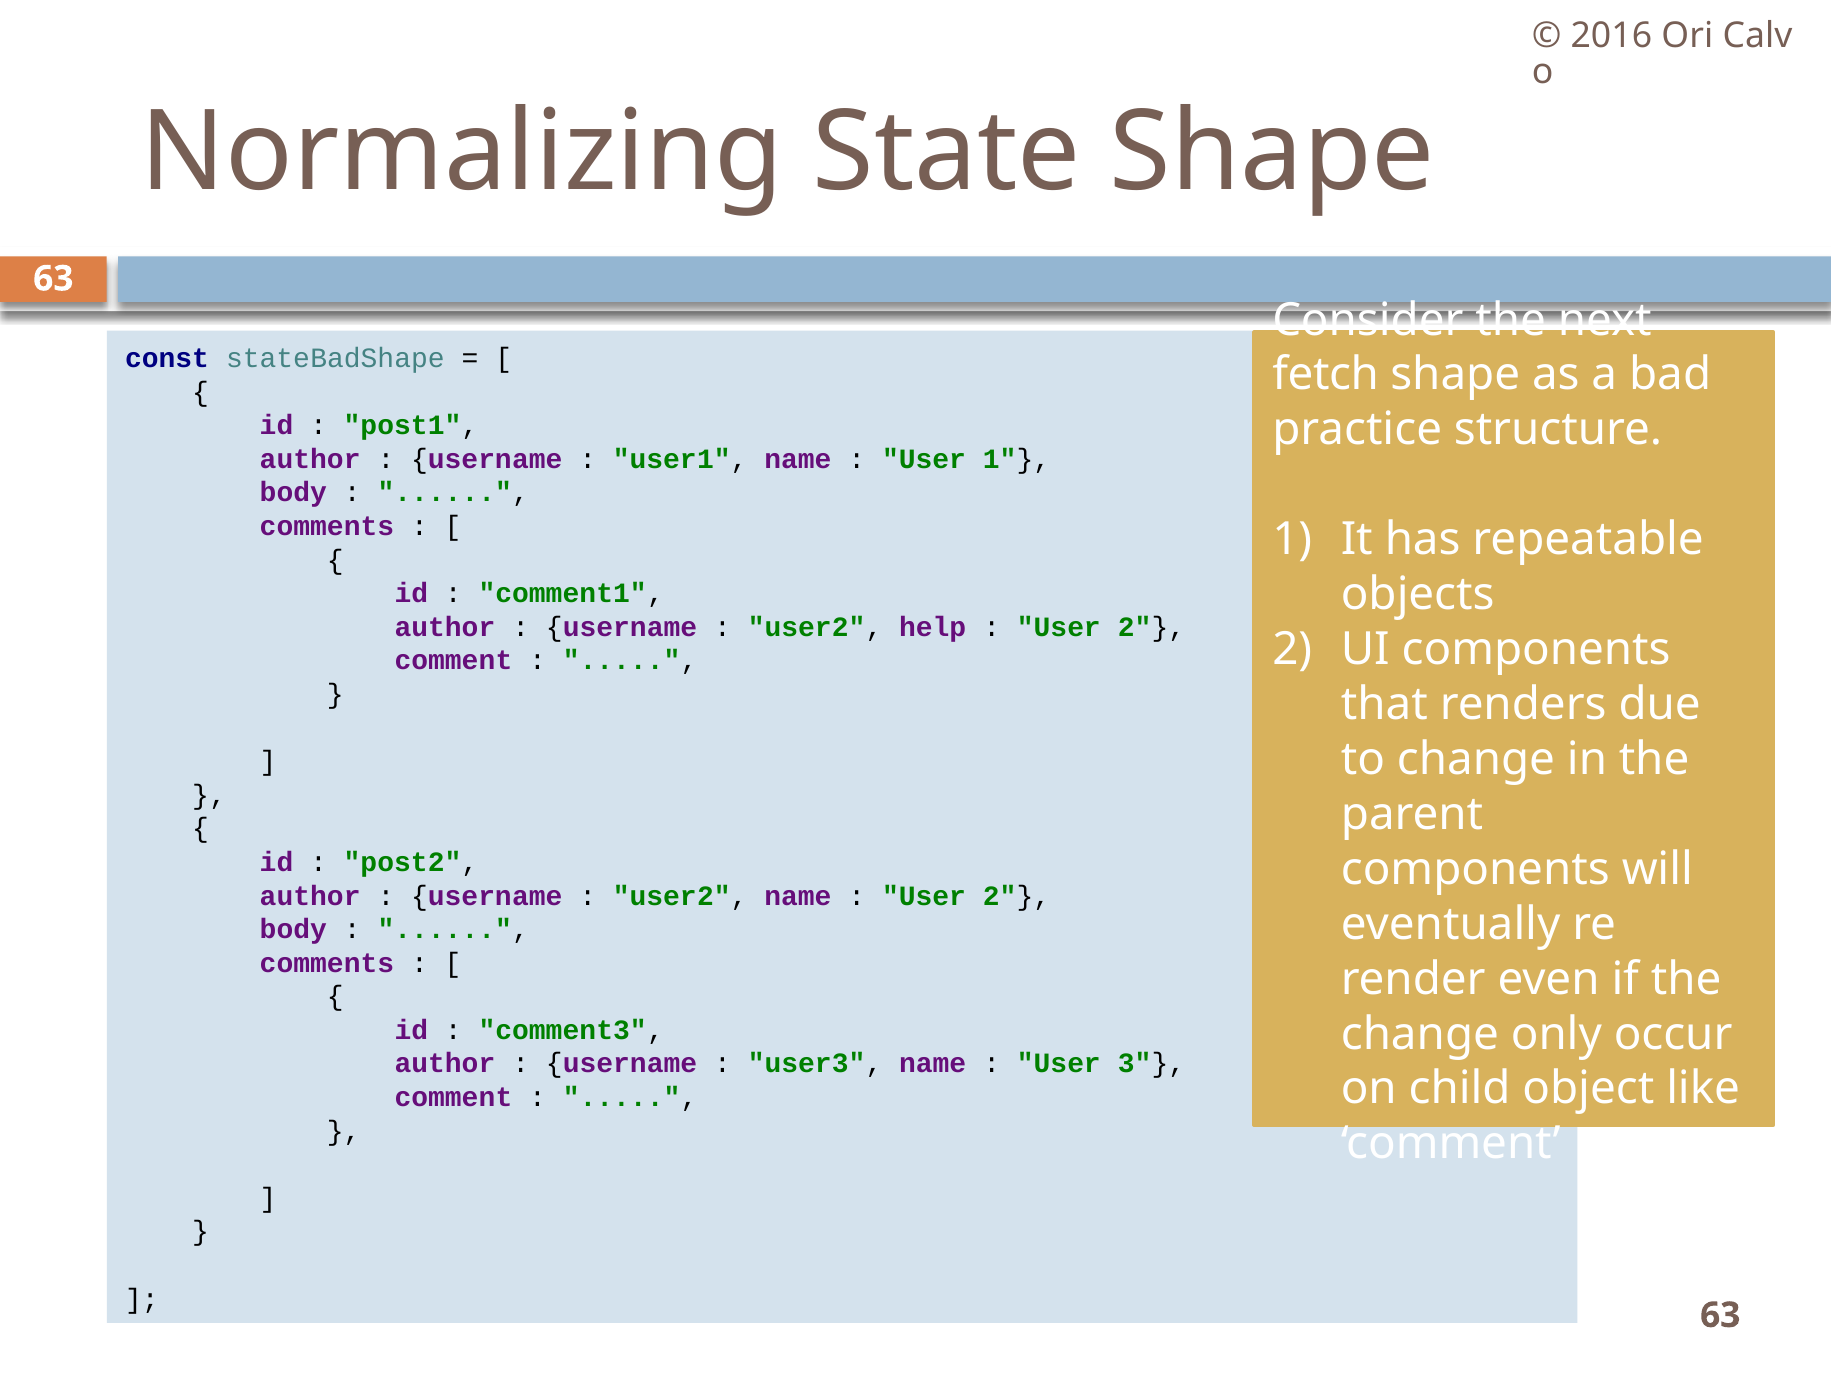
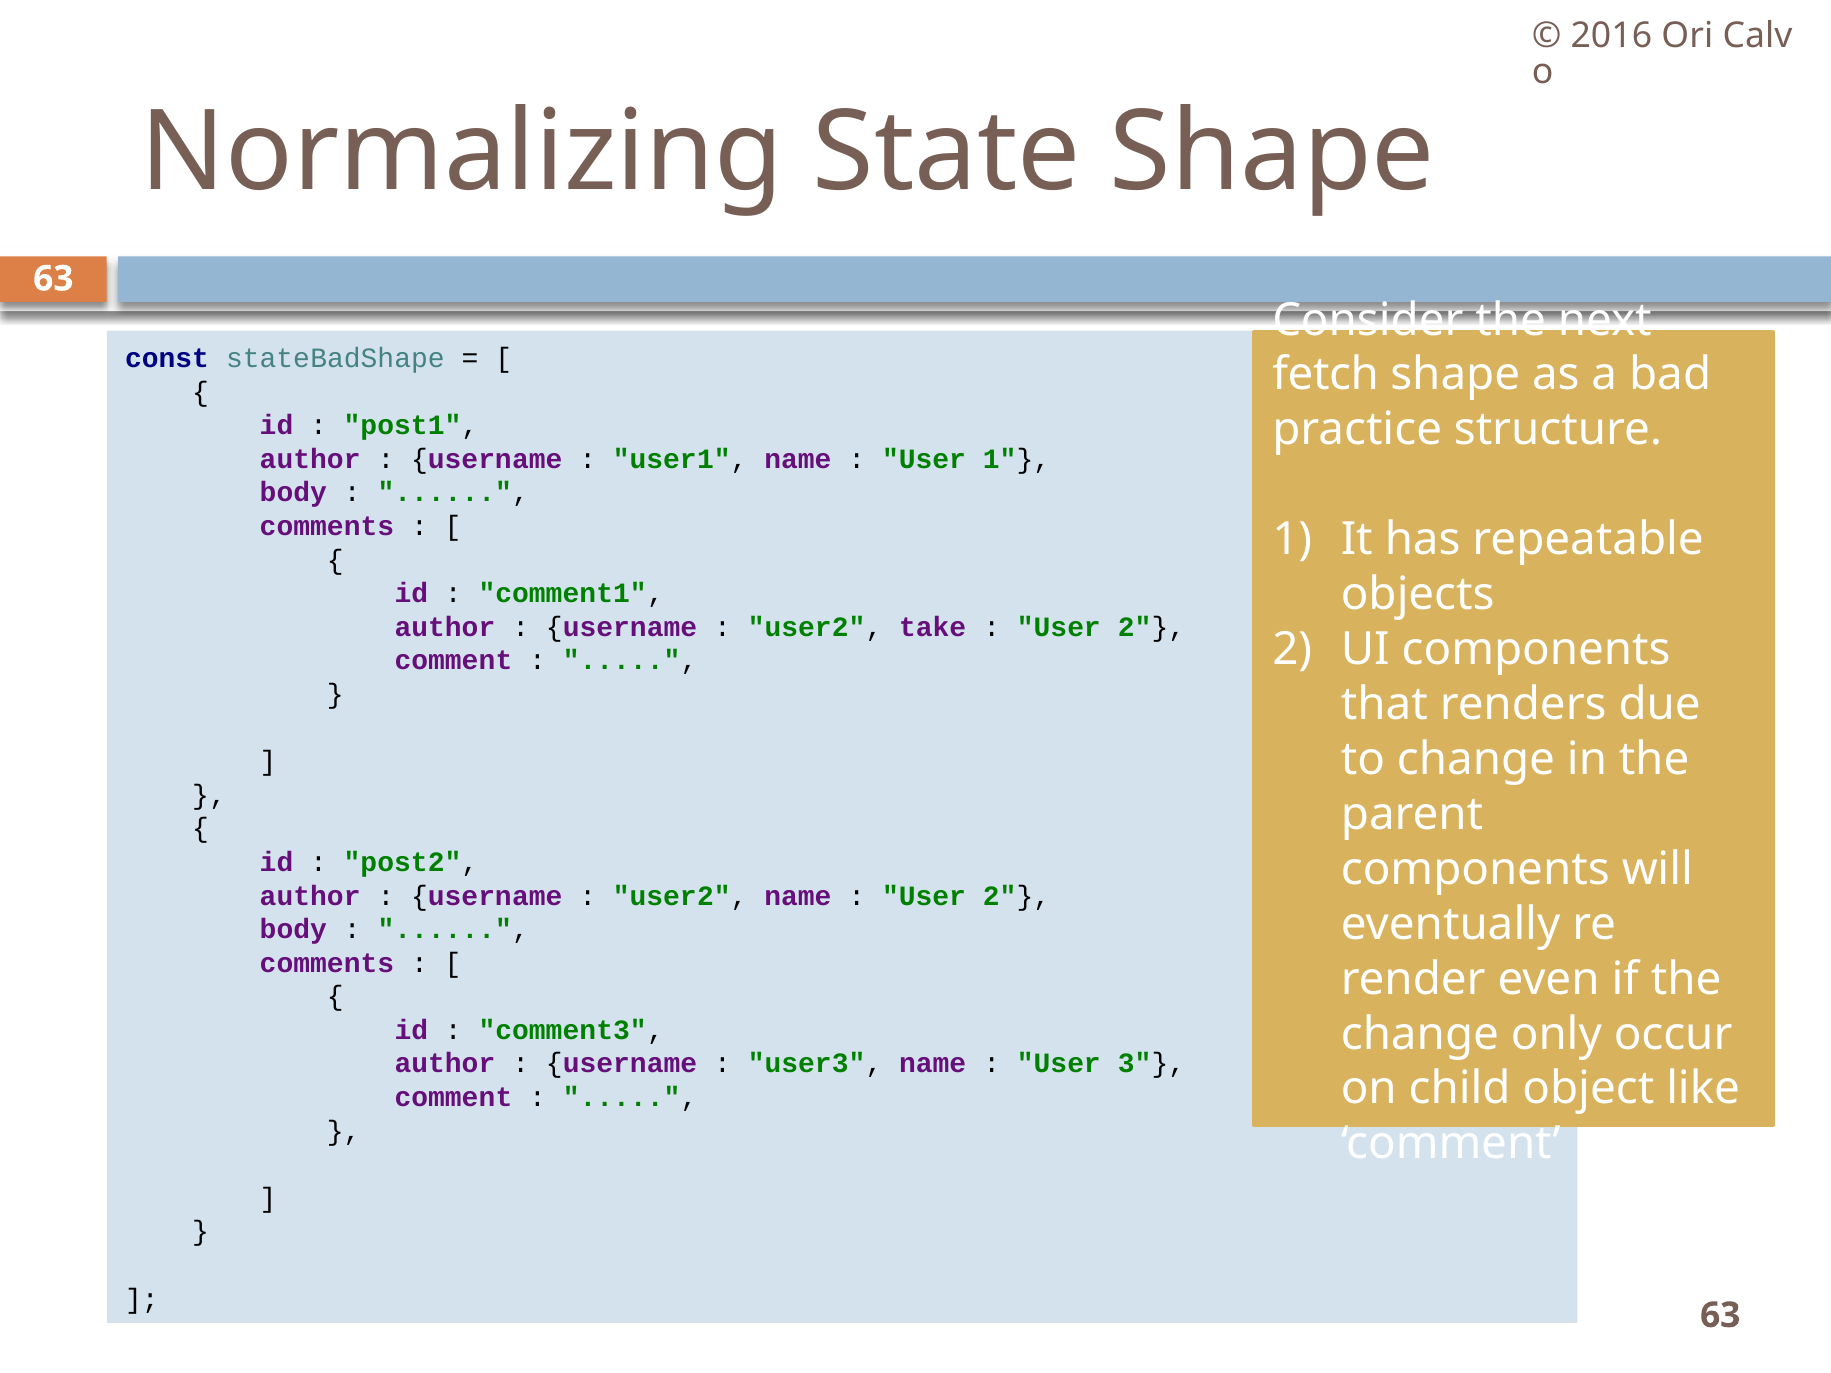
help: help -> take
